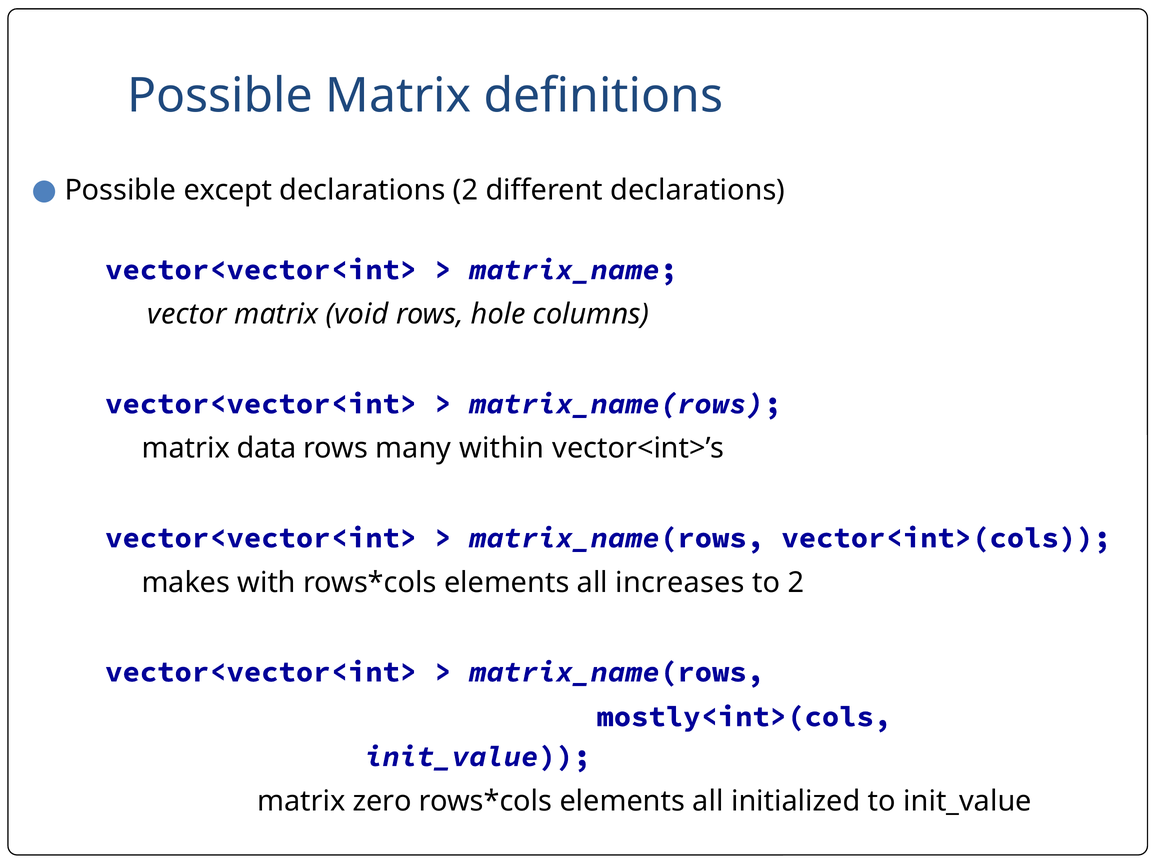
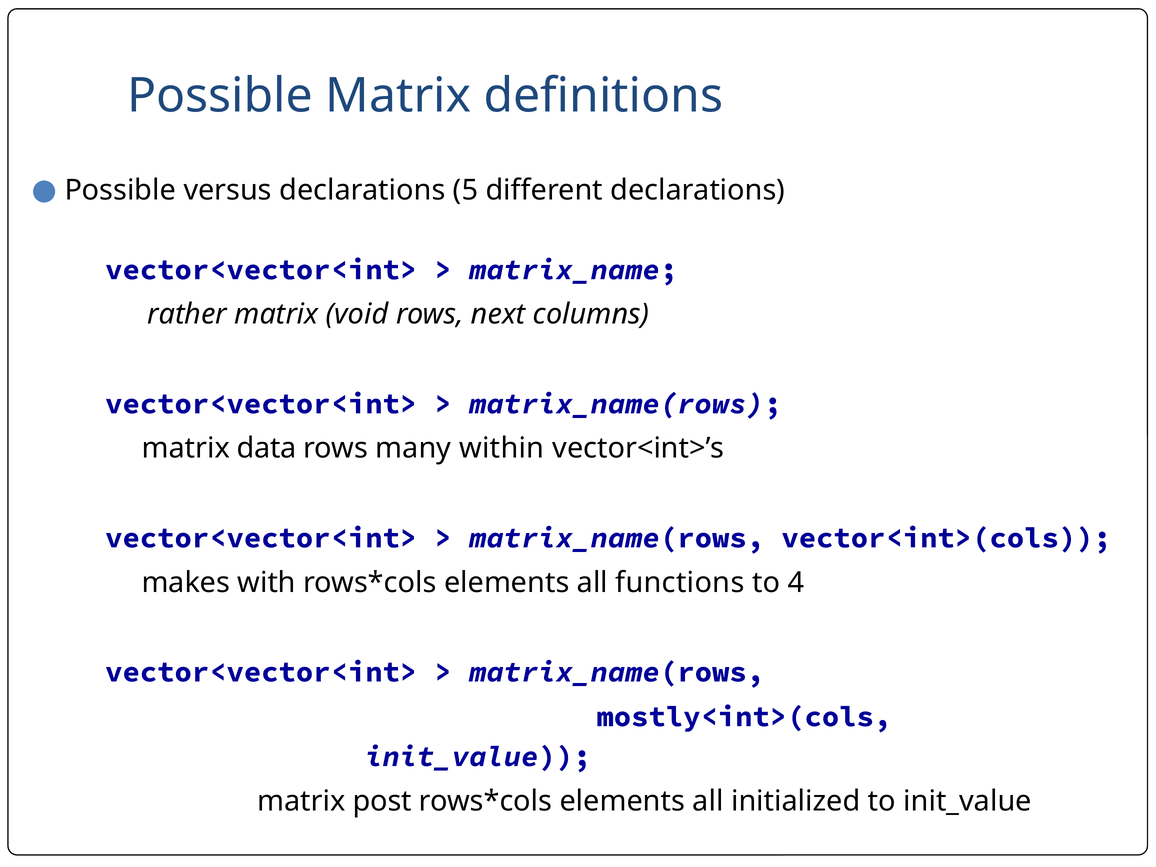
except: except -> versus
declarations 2: 2 -> 5
vector: vector -> rather
hole: hole -> next
increases: increases -> functions
to 2: 2 -> 4
zero: zero -> post
